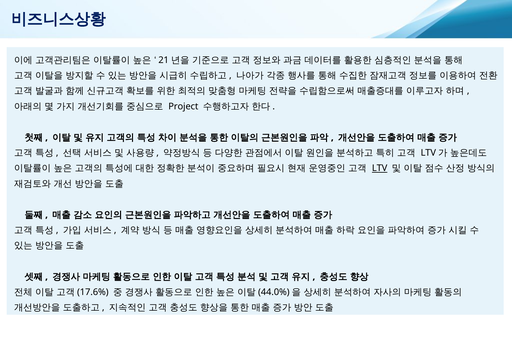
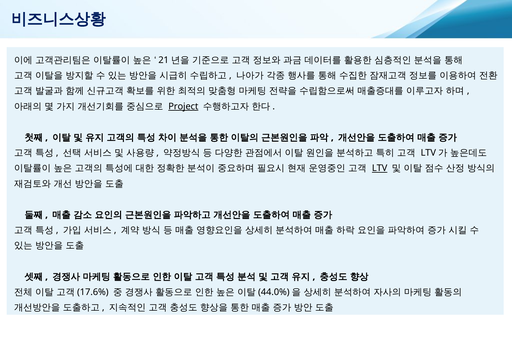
Project underline: none -> present
